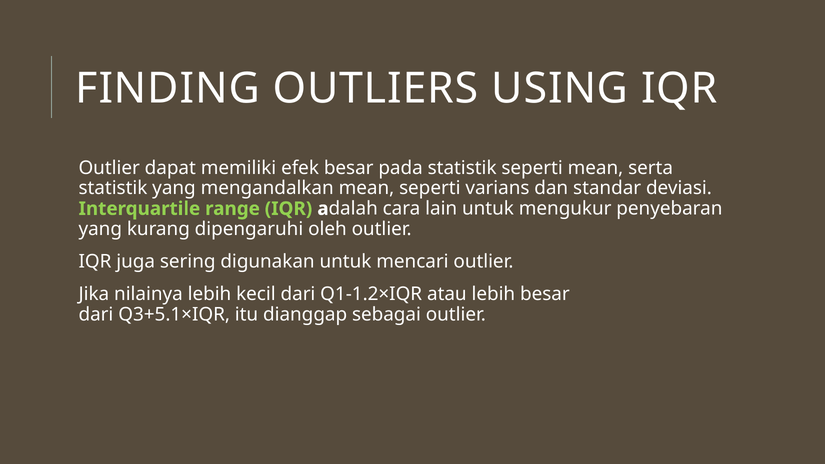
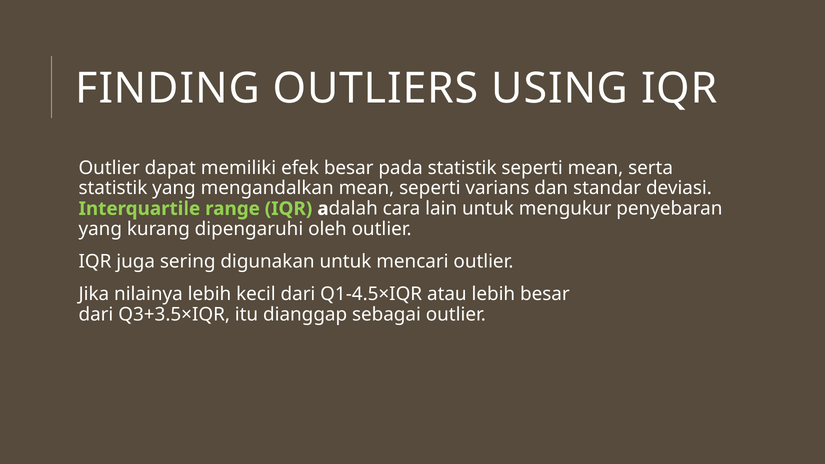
Q1-1.2×IQR: Q1-1.2×IQR -> Q1-4.5×IQR
Q3+5.1×IQR: Q3+5.1×IQR -> Q3+3.5×IQR
